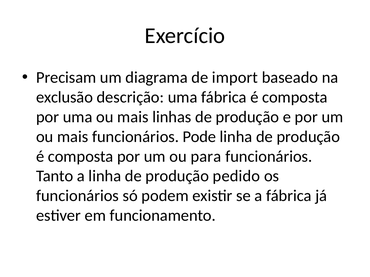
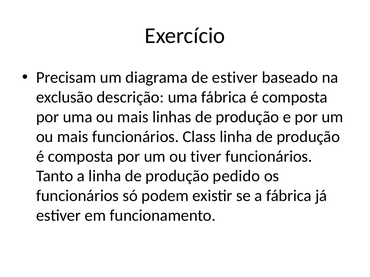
de import: import -> estiver
Pode: Pode -> Class
para: para -> tiver
